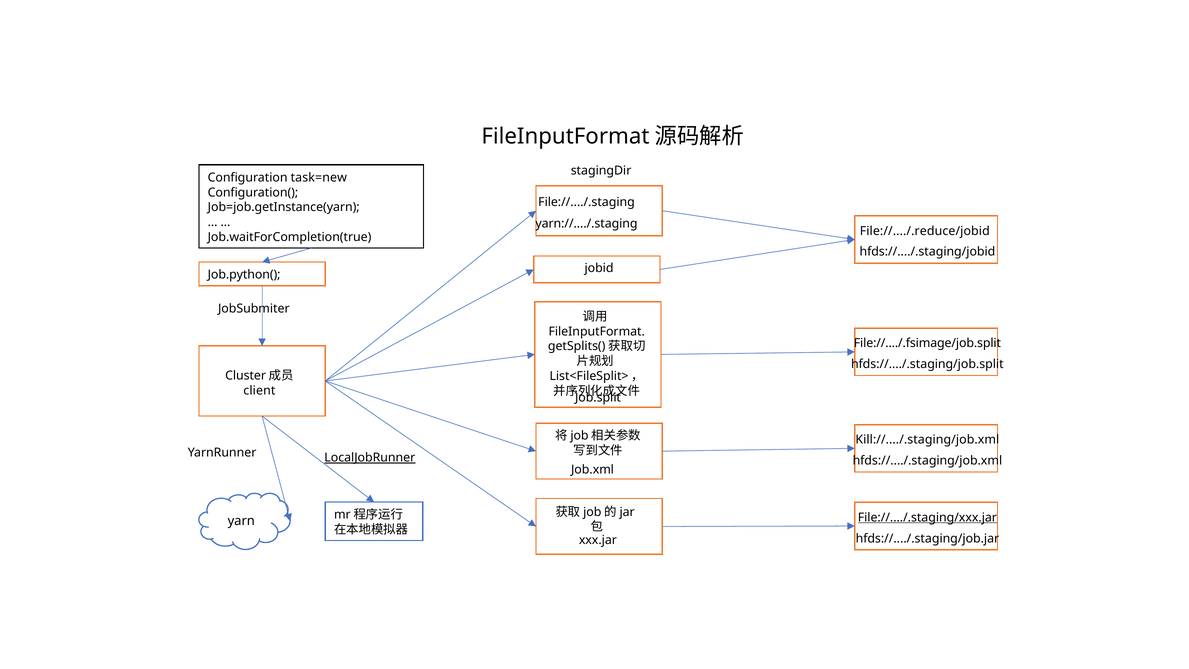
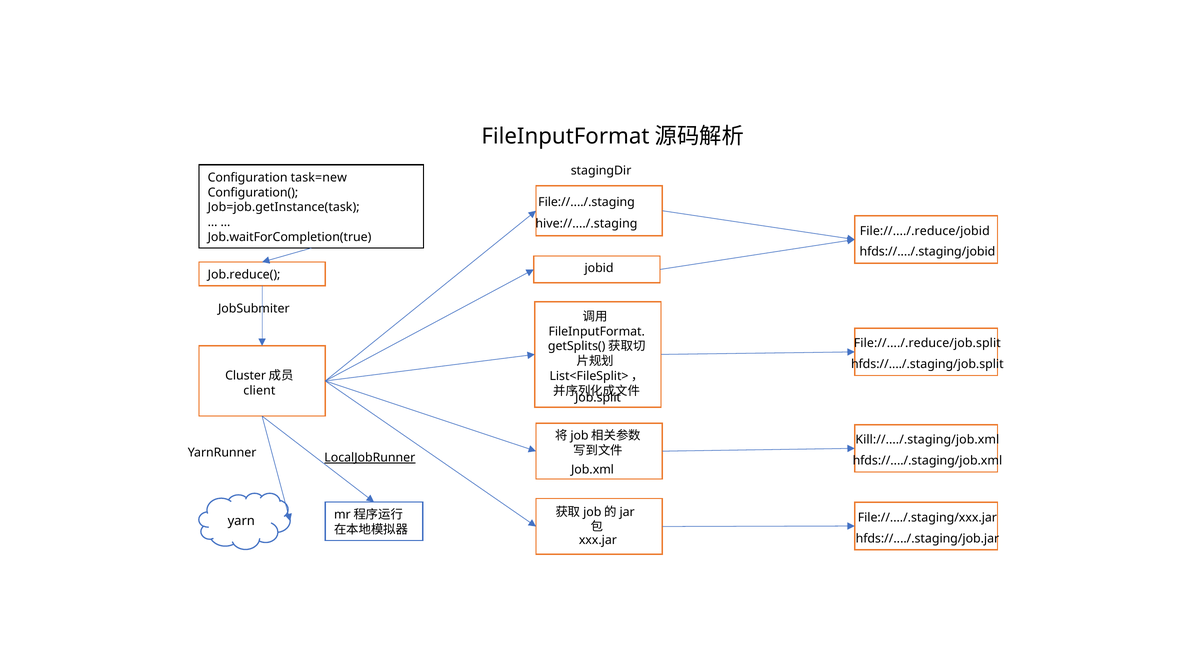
Job=job.getInstance(yarn: Job=job.getInstance(yarn -> Job=job.getInstance(task
yarn://..../.staging: yarn://..../.staging -> hive://..../.staging
Job.python(: Job.python( -> Job.reduce(
File://..../.fsimage/job.split: File://..../.fsimage/job.split -> File://..../.reduce/job.split
File://..../.staging/xxx.jar underline: present -> none
